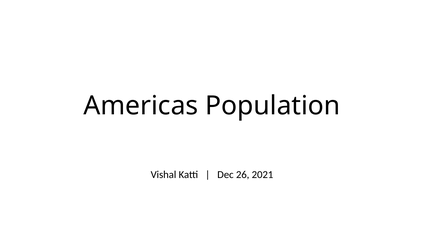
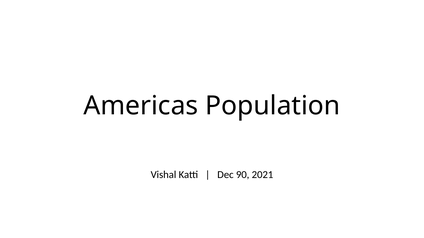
26: 26 -> 90
